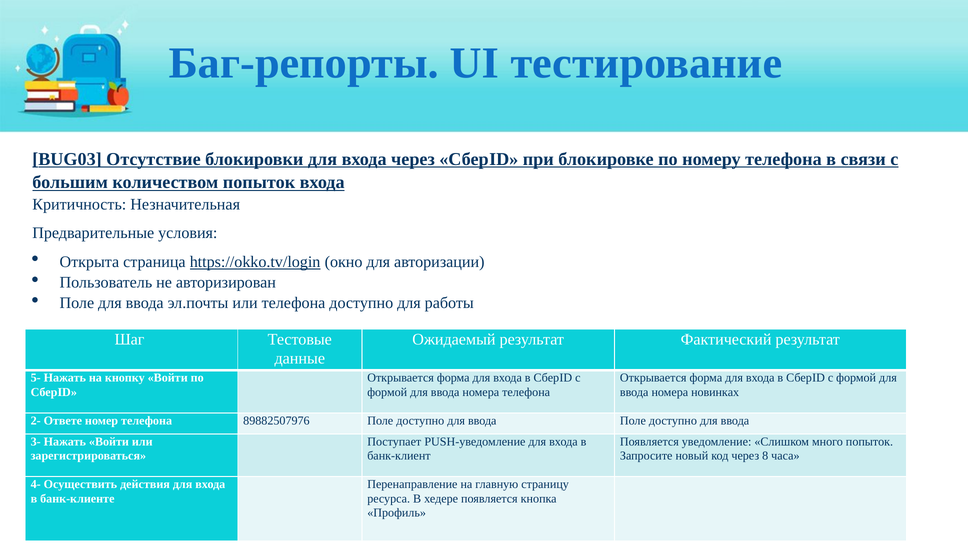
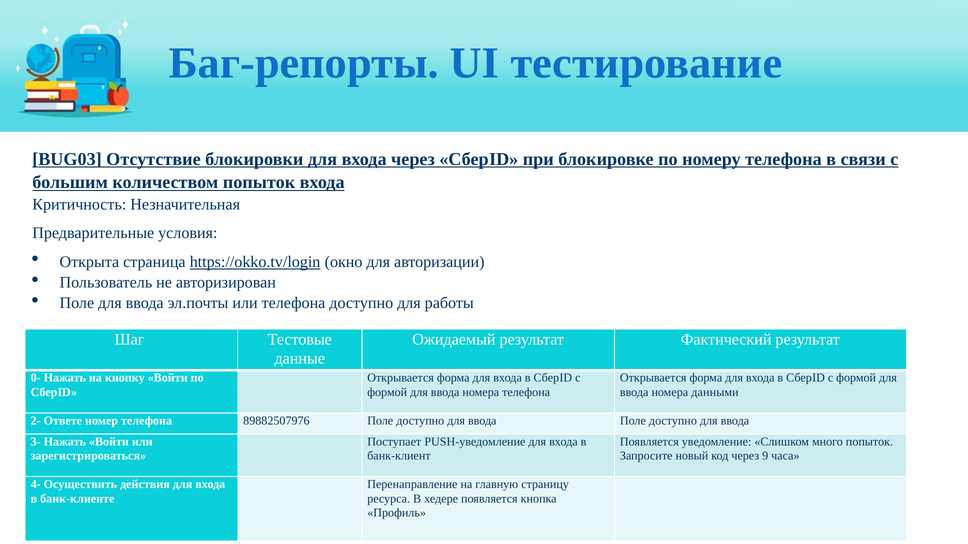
5-: 5- -> 0-
новинках: новинках -> данными
8: 8 -> 9
